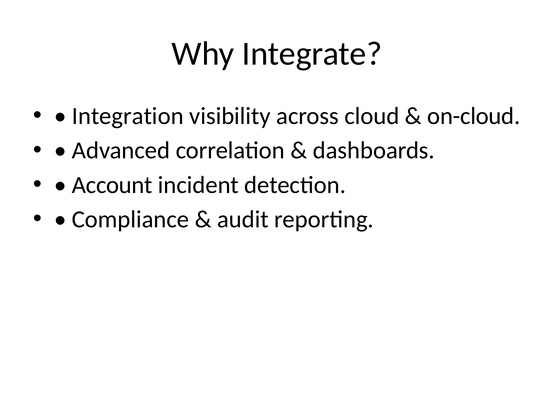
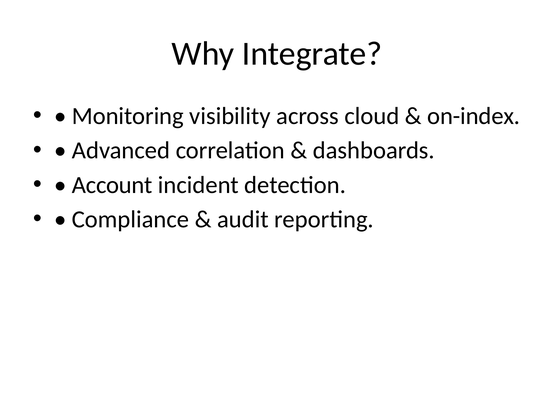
Integration: Integration -> Monitoring
on-cloud: on-cloud -> on-index
